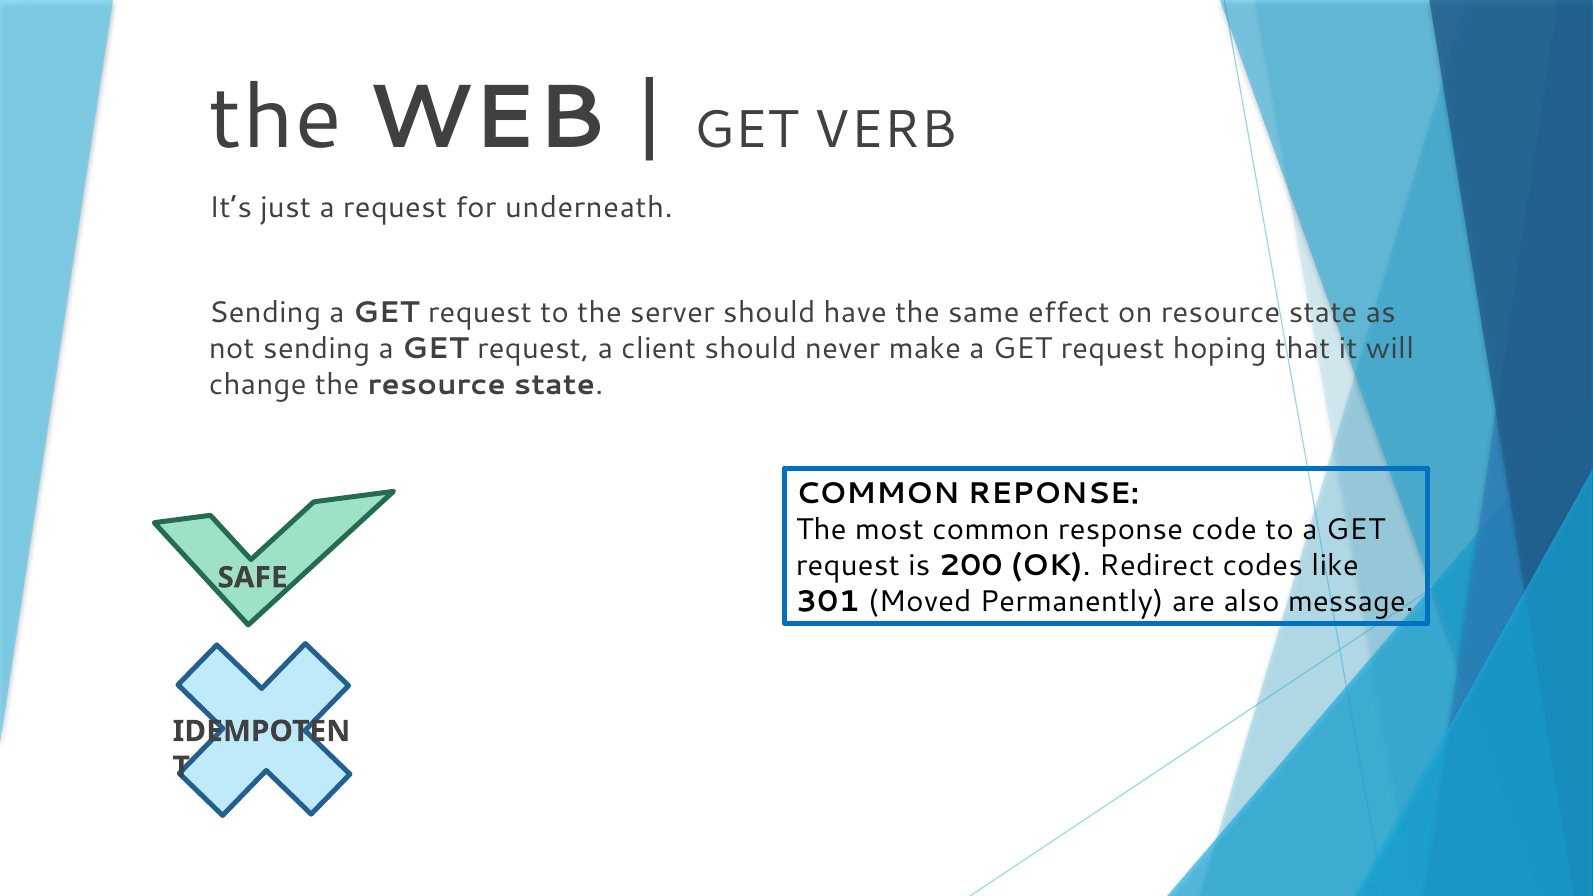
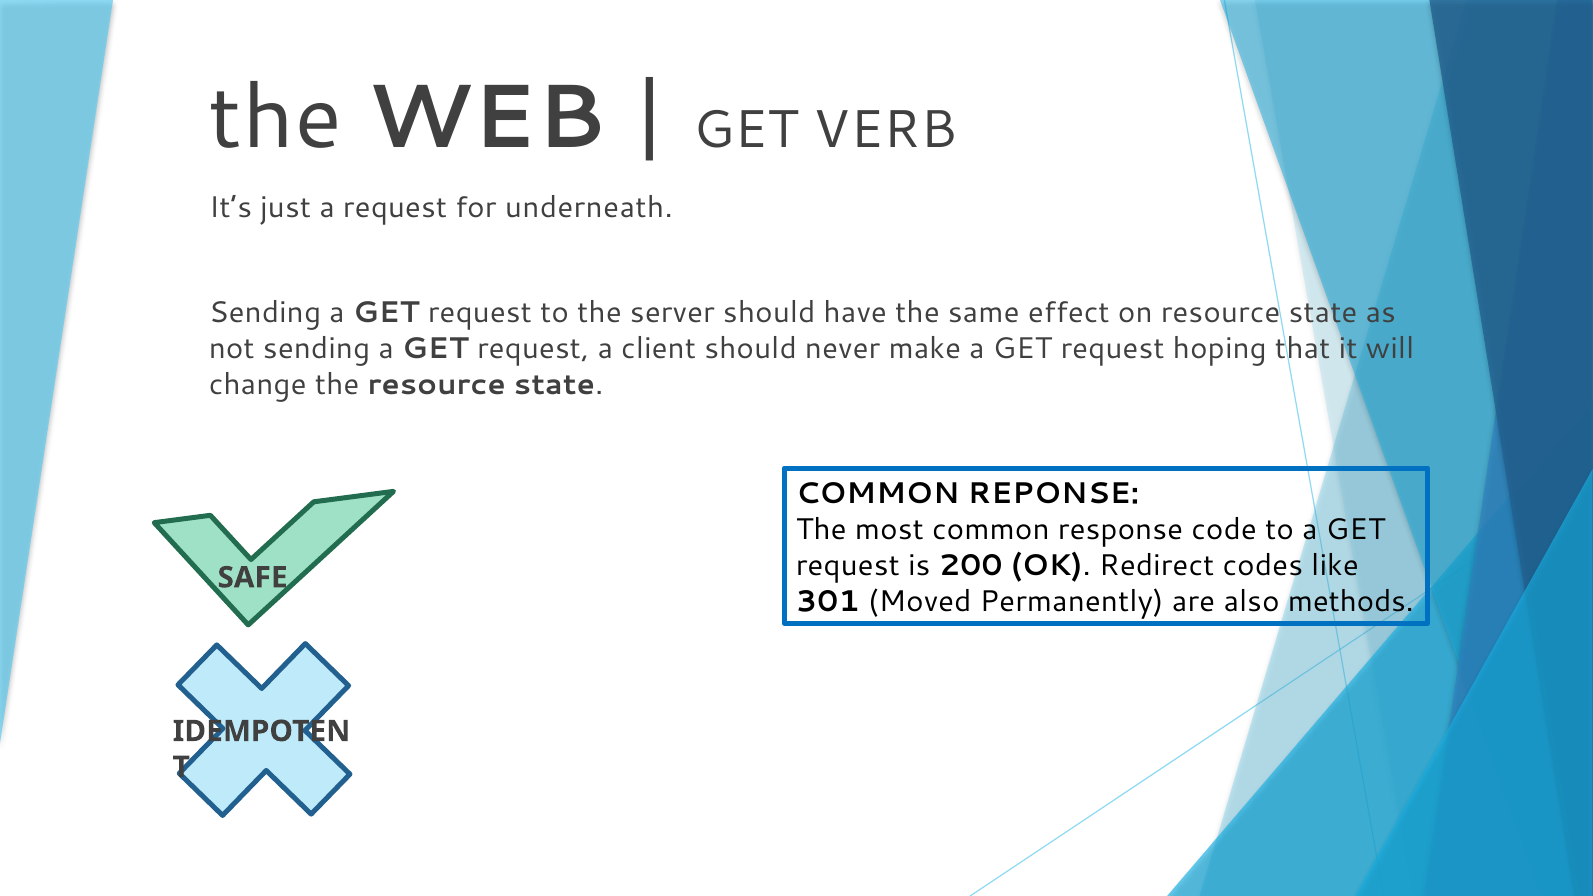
message: message -> methods
